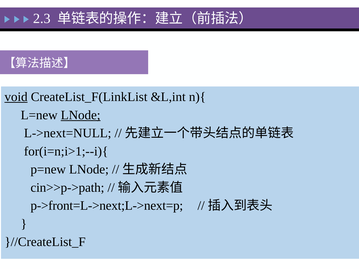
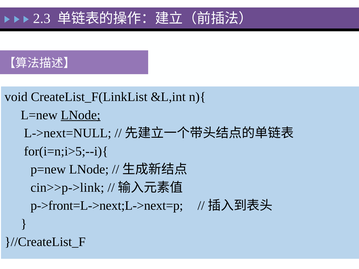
void underline: present -> none
for(i=n;i>1;--i){: for(i=n;i>1;--i){ -> for(i=n;i>5;--i){
cin>>p->path: cin>>p->path -> cin>>p->link
